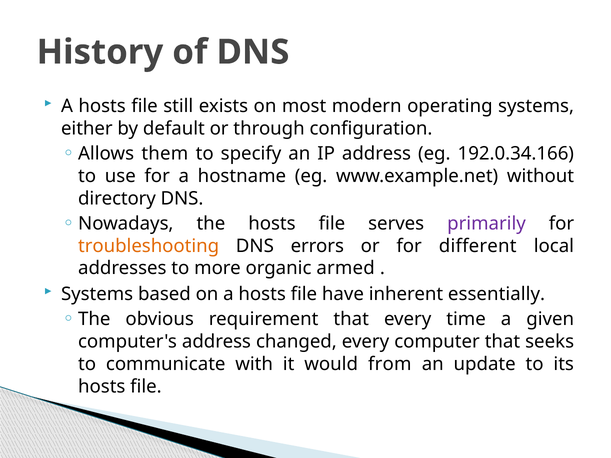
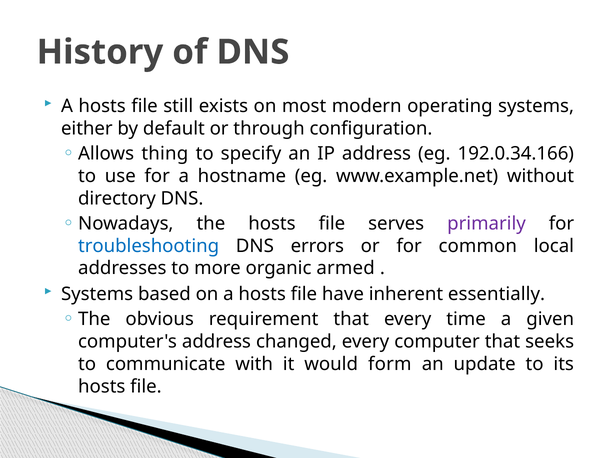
them: them -> thing
troubleshooting colour: orange -> blue
different: different -> common
from: from -> form
